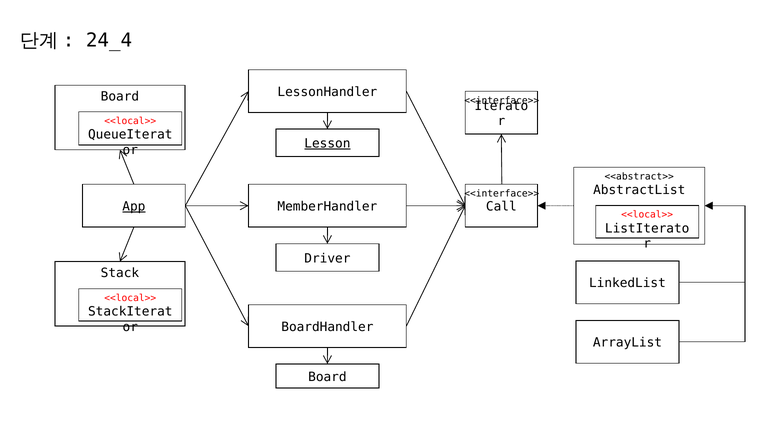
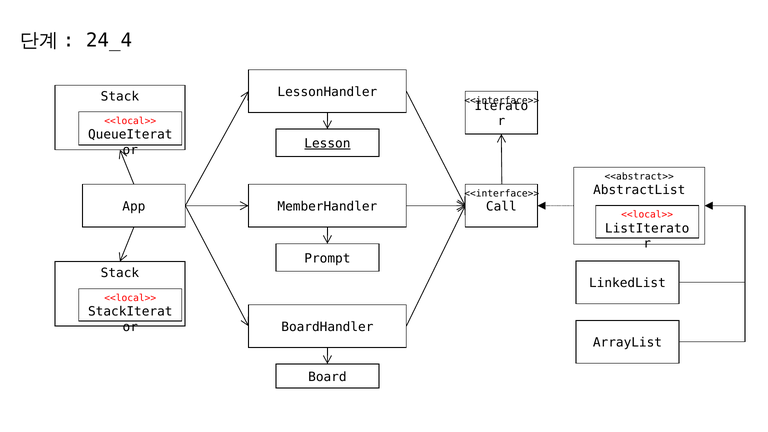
Board at (120, 97): Board -> Stack
App underline: present -> none
Driver: Driver -> Prompt
